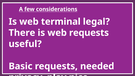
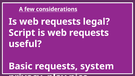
terminal at (61, 22): terminal -> requests
There: There -> Script
needed: needed -> system
